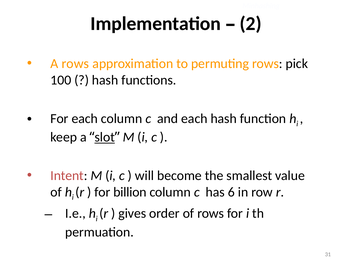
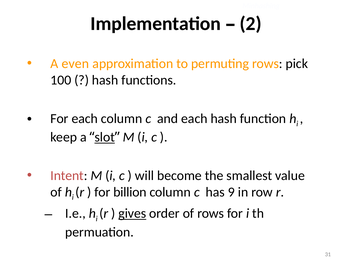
A rows: rows -> even
6: 6 -> 9
gives underline: none -> present
